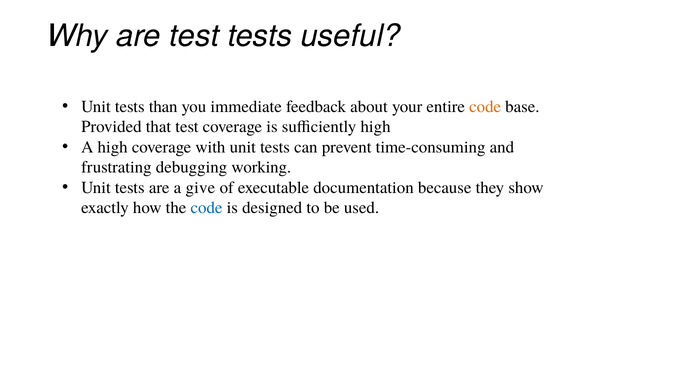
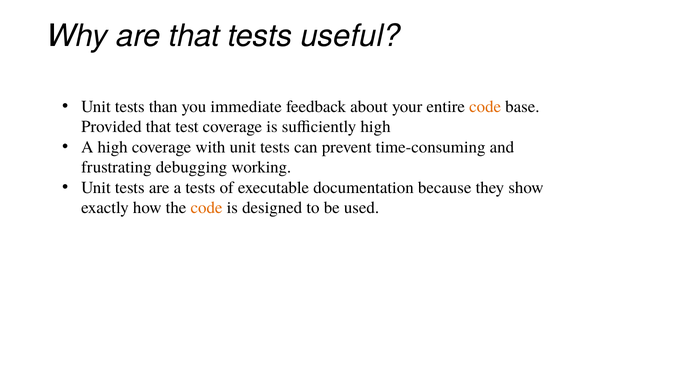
are test: test -> that
a give: give -> tests
code at (207, 208) colour: blue -> orange
